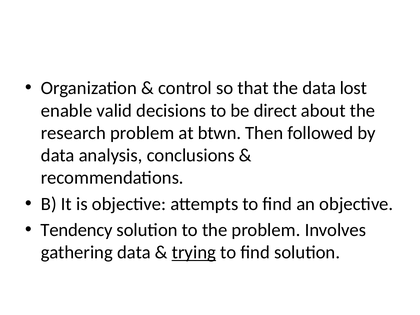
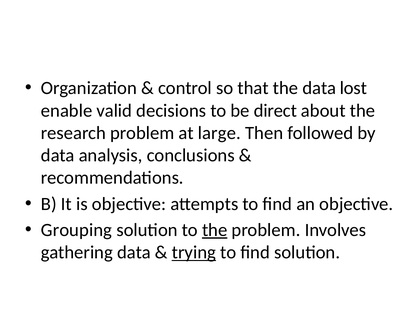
btwn: btwn -> large
Tendency: Tendency -> Grouping
the at (215, 230) underline: none -> present
